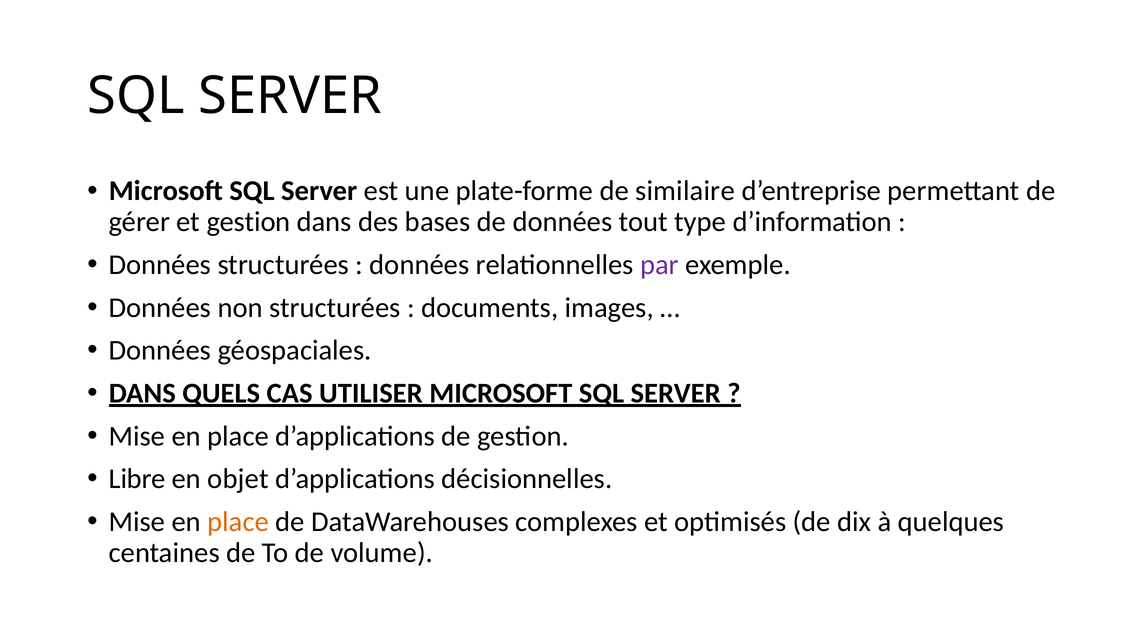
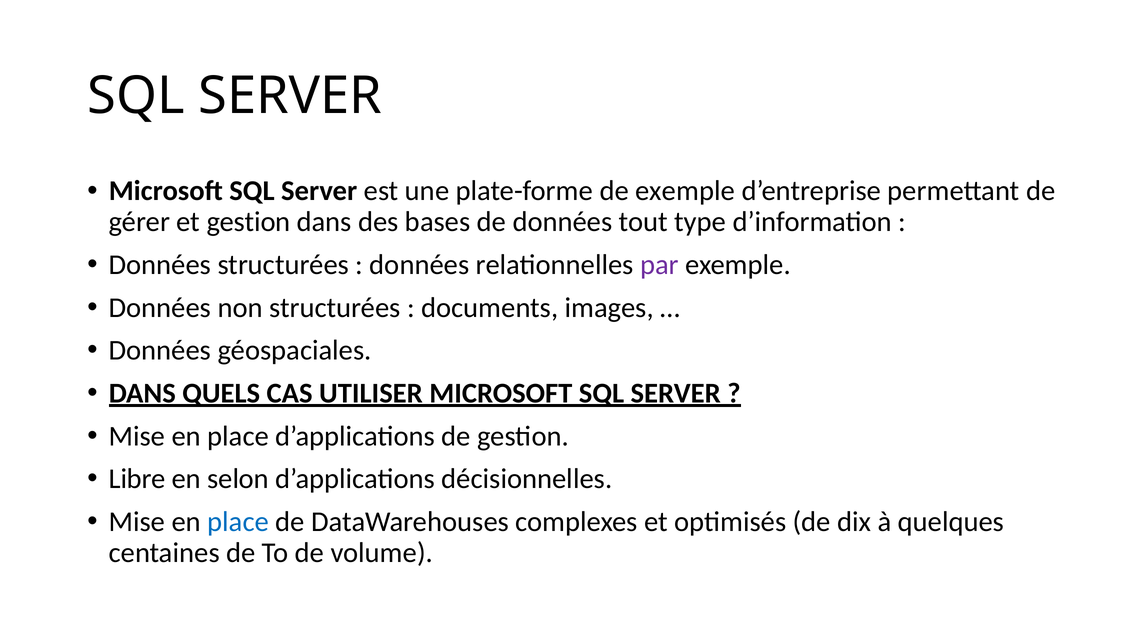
de similaire: similaire -> exemple
objet: objet -> selon
place at (238, 522) colour: orange -> blue
